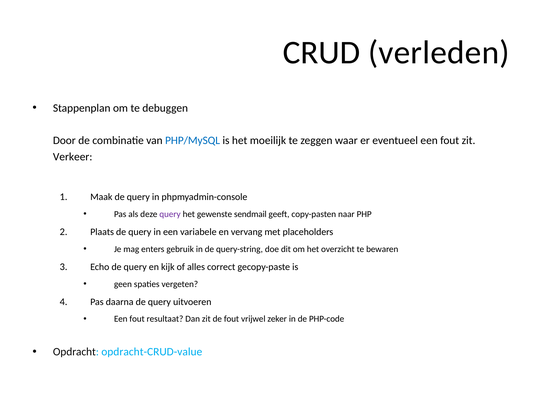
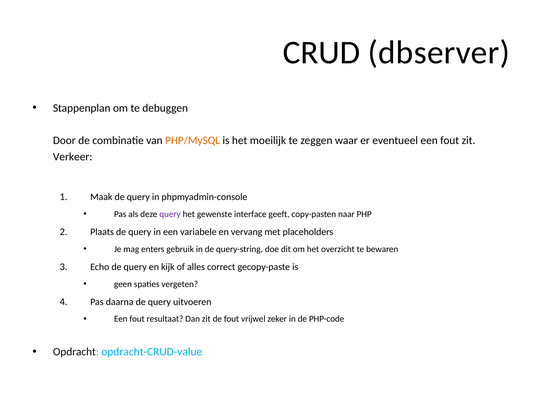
verleden: verleden -> dbserver
PHP/MySQL colour: blue -> orange
sendmail: sendmail -> interface
